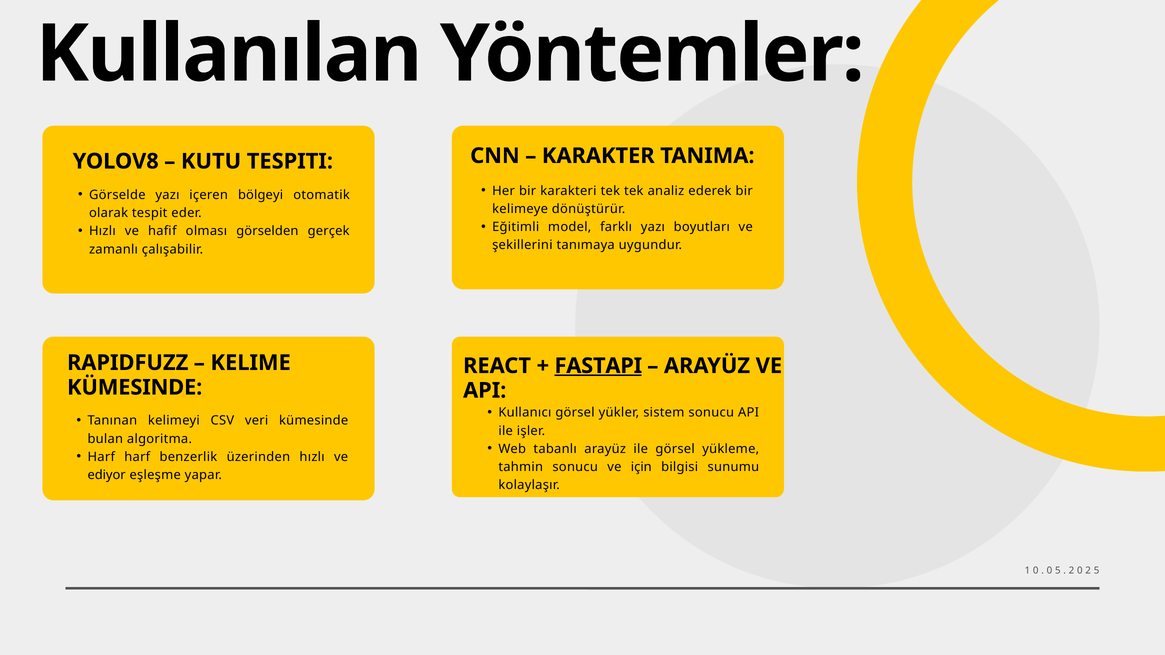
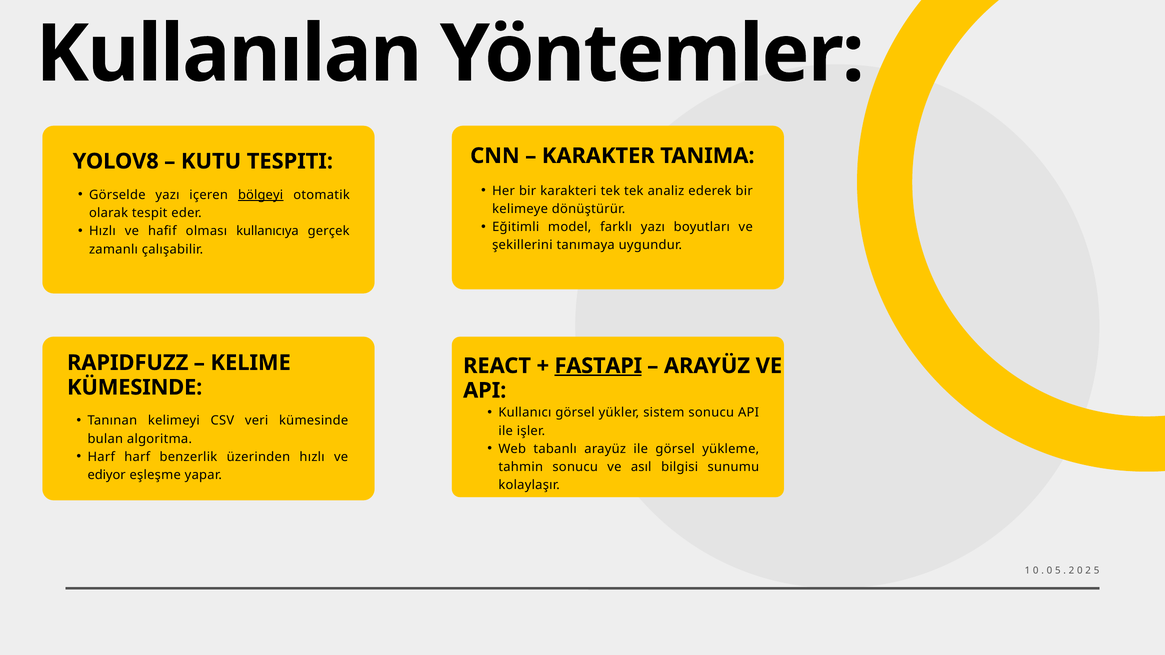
bölgeyi underline: none -> present
görselden: görselden -> kullanıcıya
için: için -> asıl
